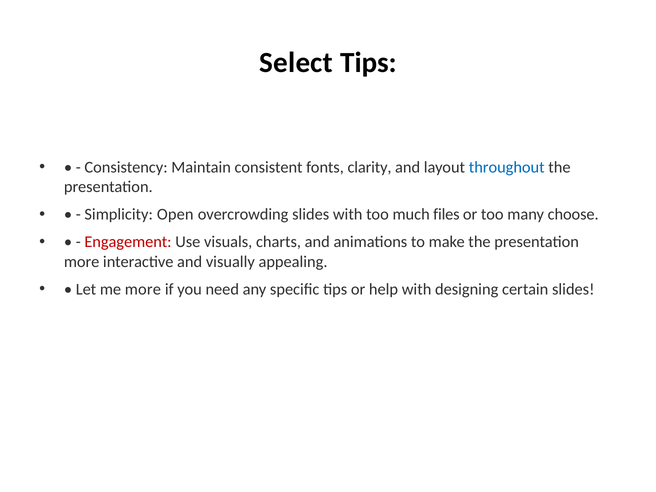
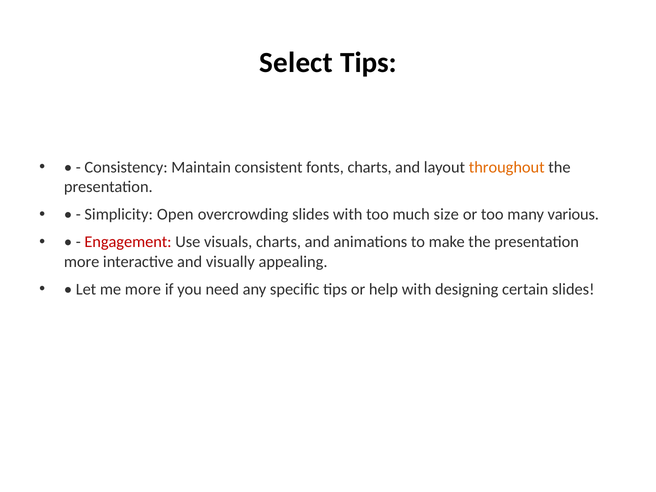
fonts clarity: clarity -> charts
throughout colour: blue -> orange
files: files -> size
choose: choose -> various
